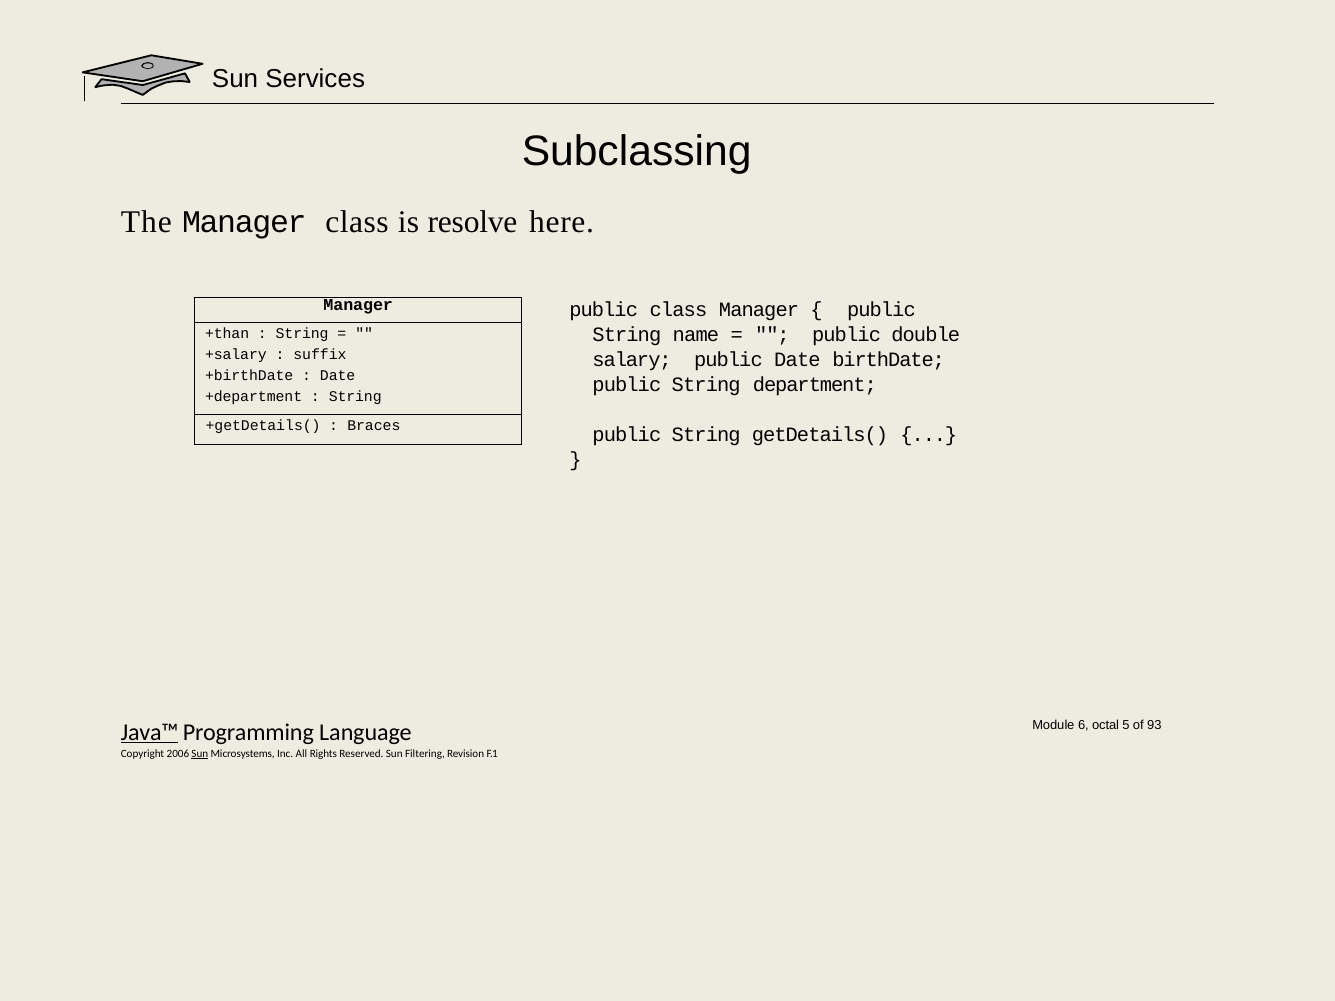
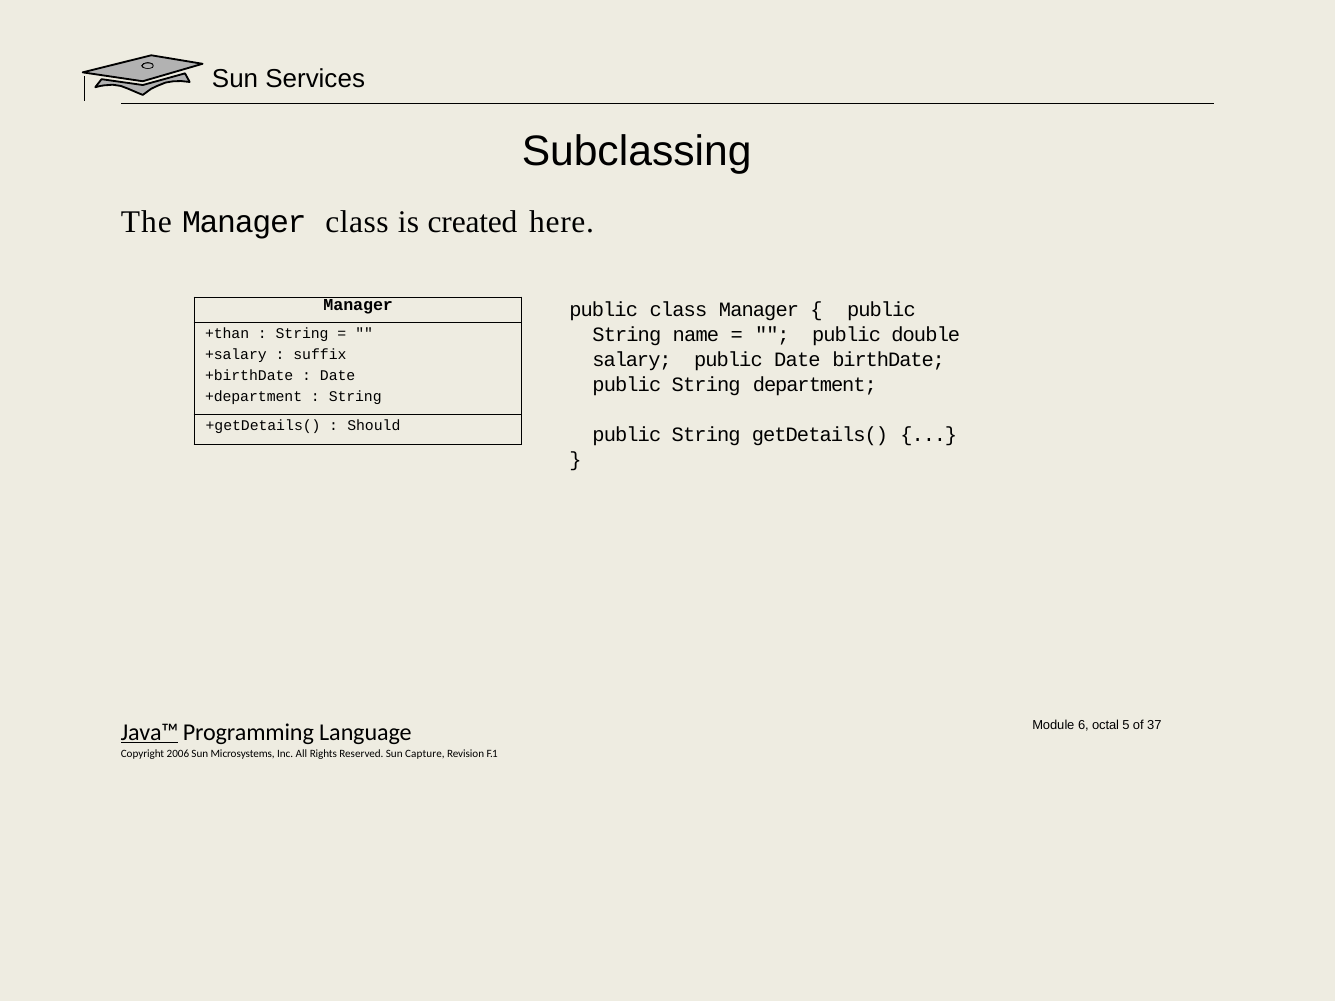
resolve: resolve -> created
Braces: Braces -> Should
93: 93 -> 37
Sun at (200, 754) underline: present -> none
Filtering: Filtering -> Capture
